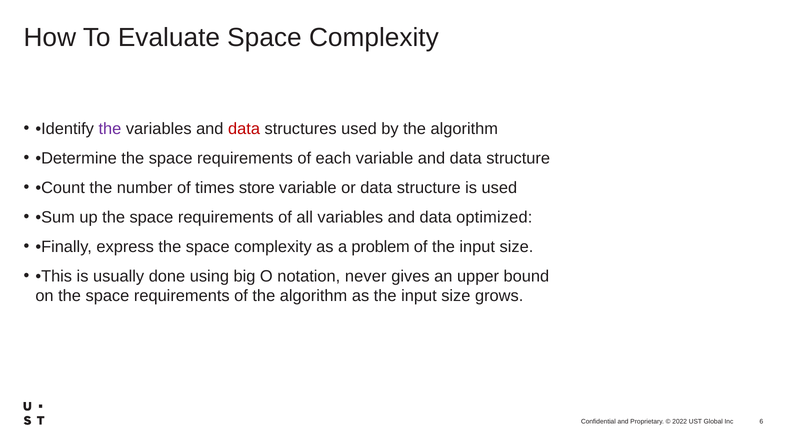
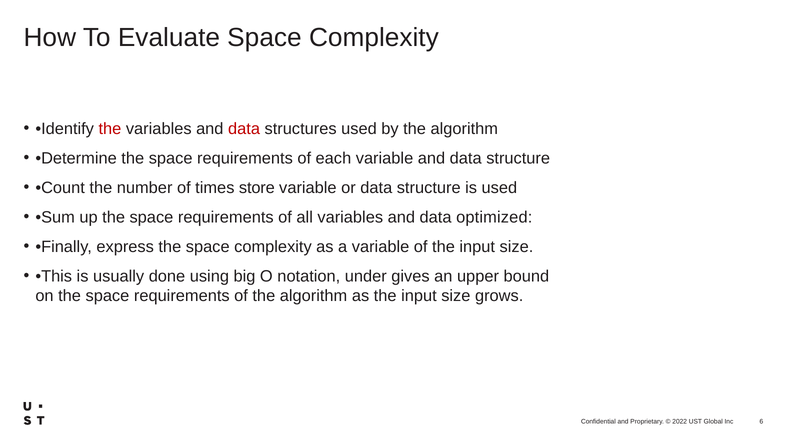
the at (110, 129) colour: purple -> red
a problem: problem -> variable
never: never -> under
